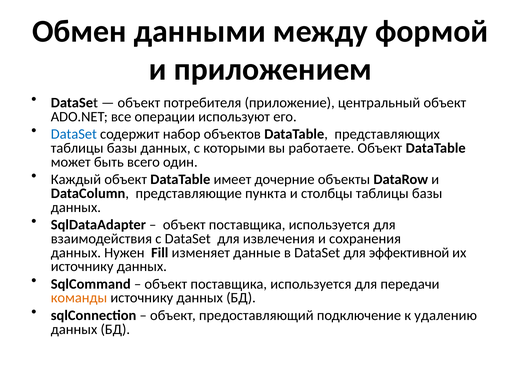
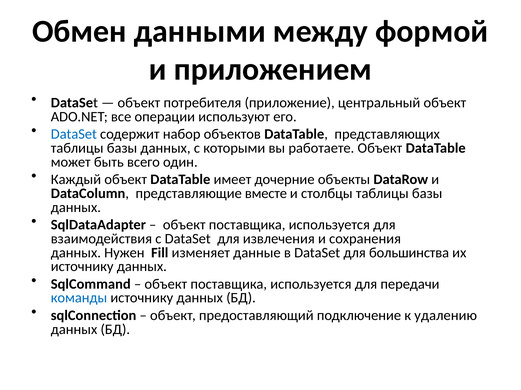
пункта: пункта -> вместе
эффективной: эффективной -> большинства
команды colour: orange -> blue
